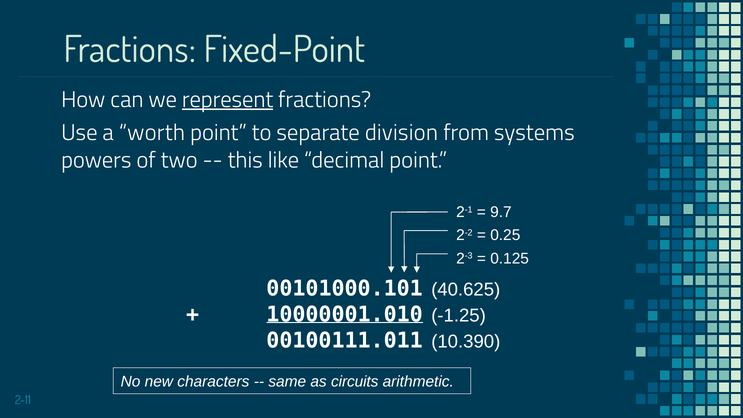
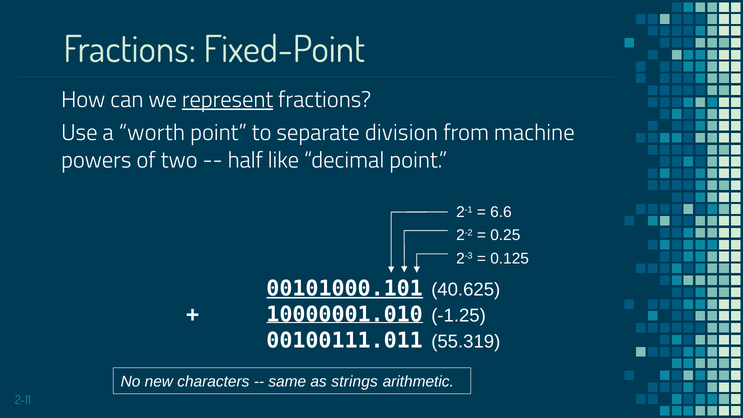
systems: systems -> machine
this: this -> half
9.7: 9.7 -> 6.6
00101000.101 underline: none -> present
10.390: 10.390 -> 55.319
circuits: circuits -> strings
